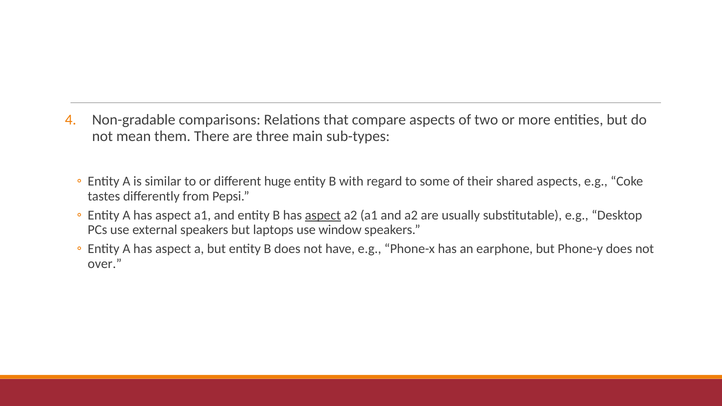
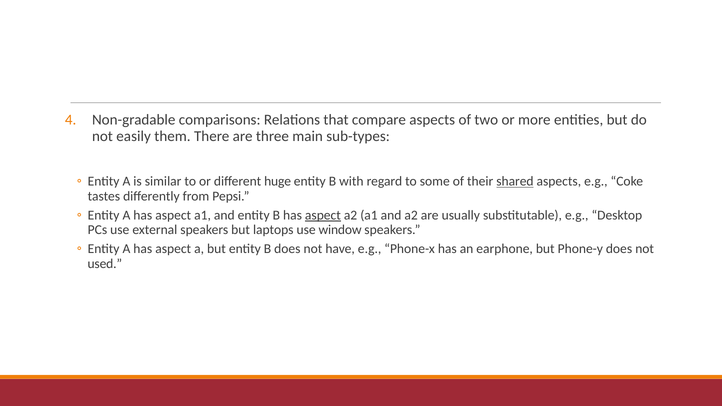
mean: mean -> easily
shared underline: none -> present
over: over -> used
